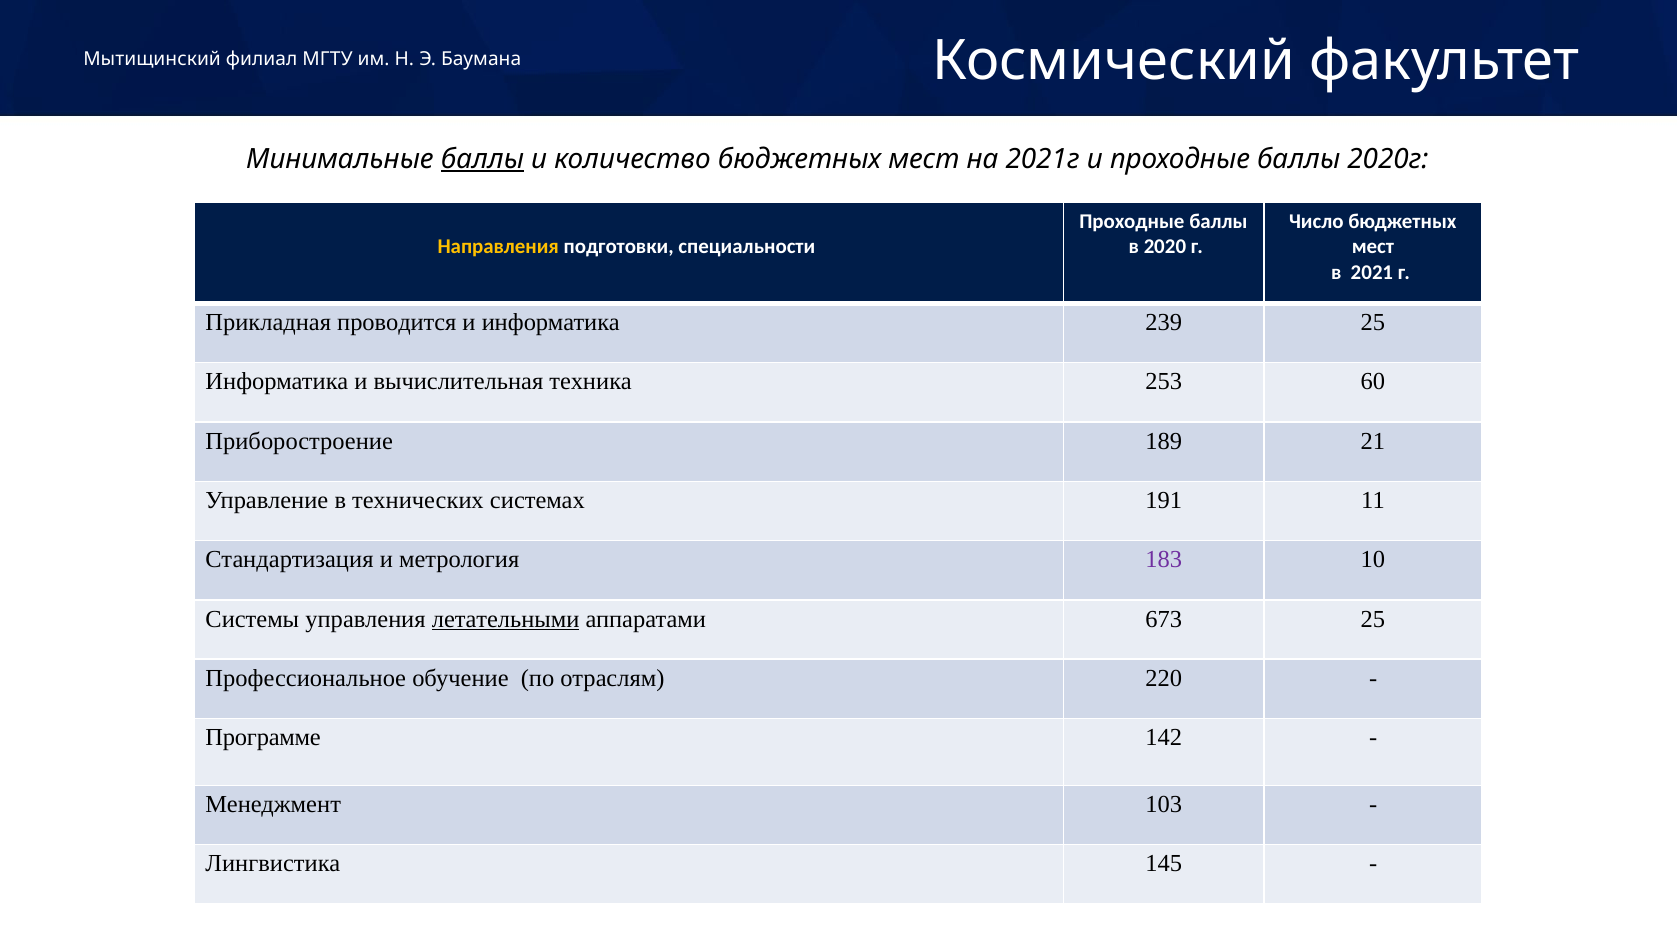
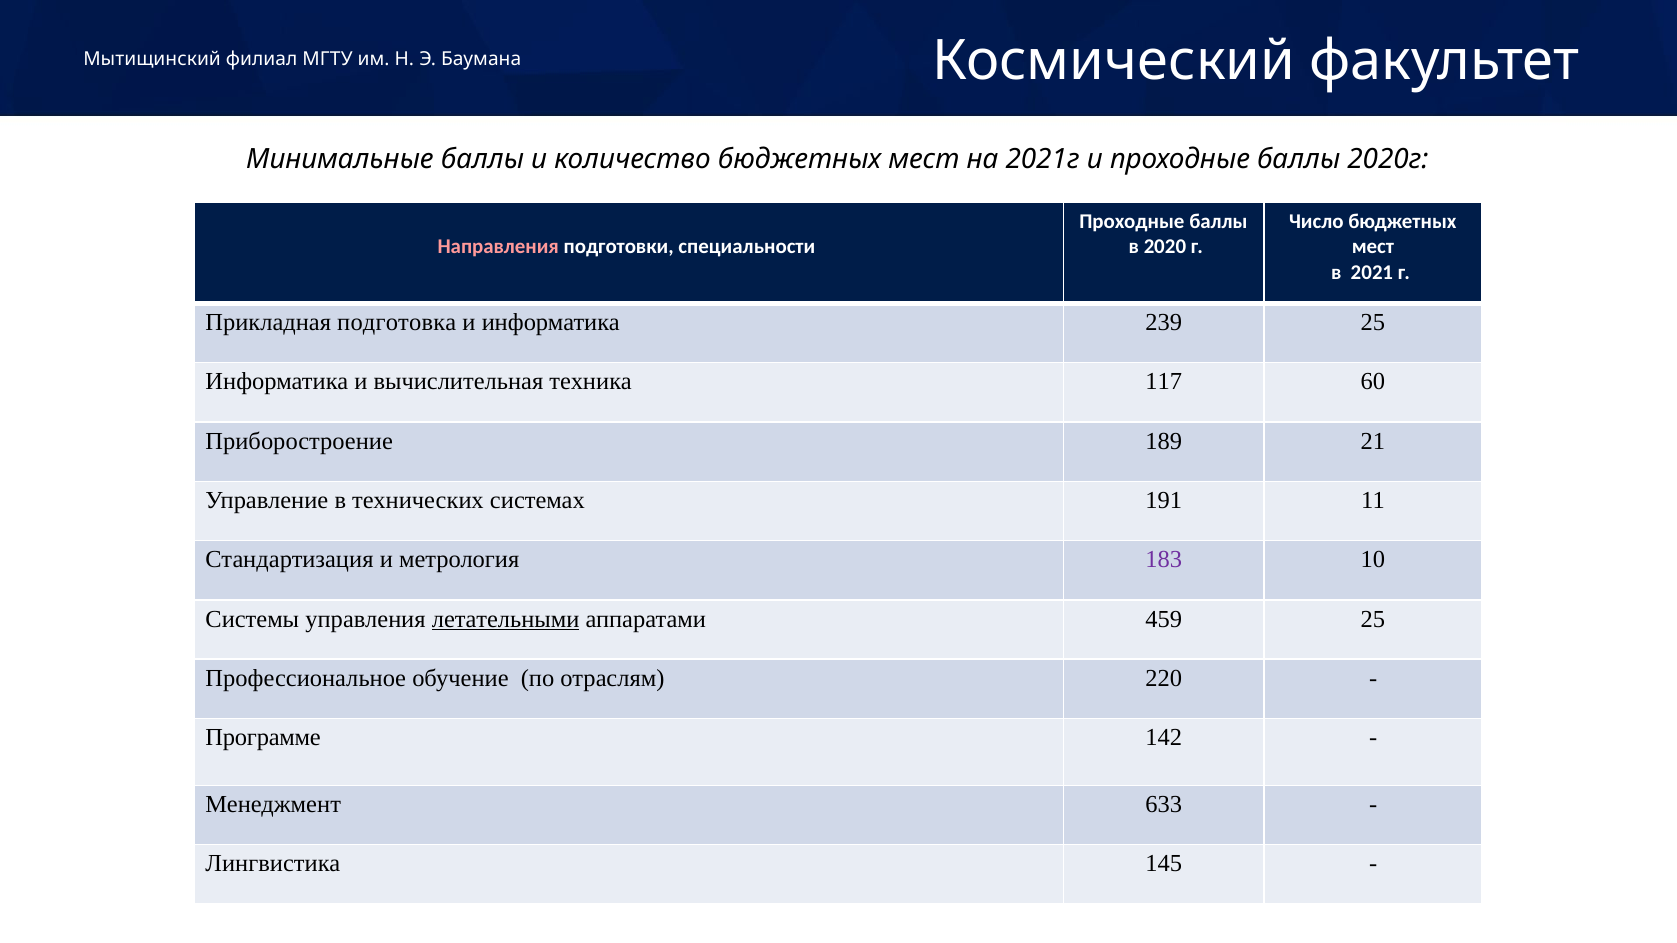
баллы at (482, 159) underline: present -> none
Направления colour: yellow -> pink
проводится: проводится -> подготовка
253: 253 -> 117
673: 673 -> 459
103: 103 -> 633
